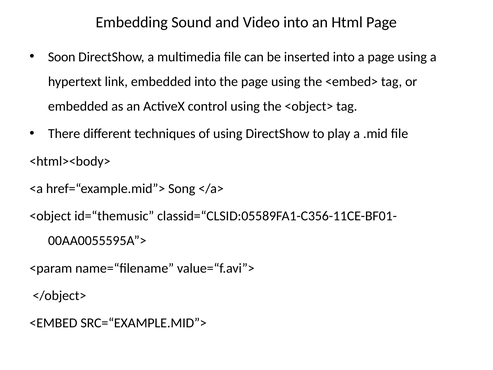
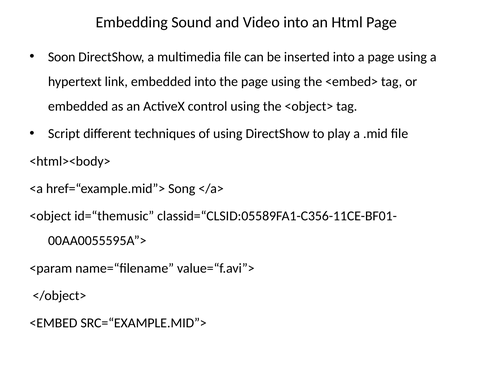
There: There -> Script
